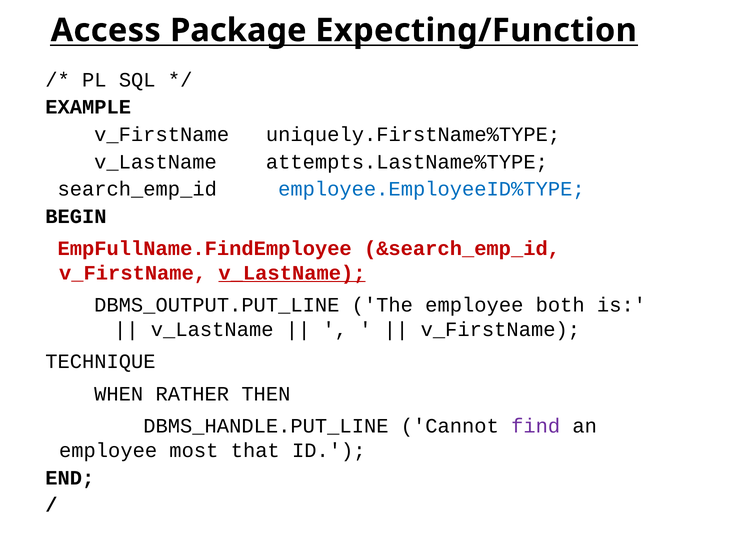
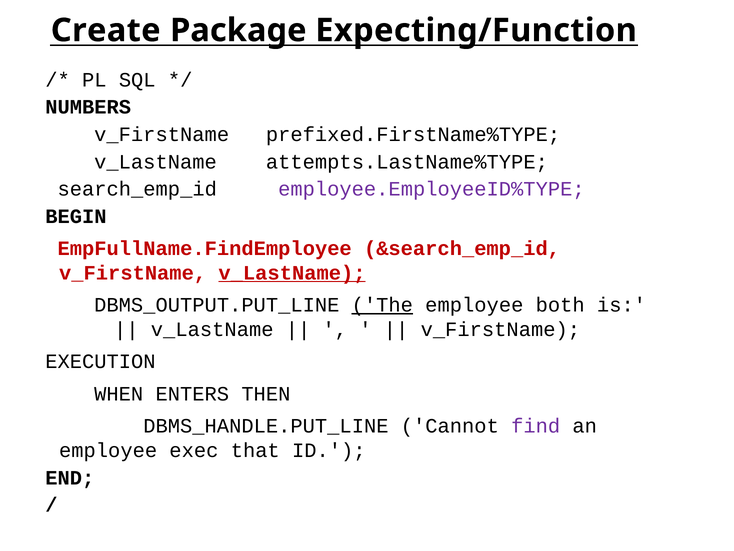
Access: Access -> Create
EXAMPLE: EXAMPLE -> NUMBERS
uniquely.FirstName%TYPE: uniquely.FirstName%TYPE -> prefixed.FirstName%TYPE
employee.EmployeeID%TYPE colour: blue -> purple
The underline: none -> present
TECHNIQUE: TECHNIQUE -> EXECUTION
RATHER: RATHER -> ENTERS
most: most -> exec
